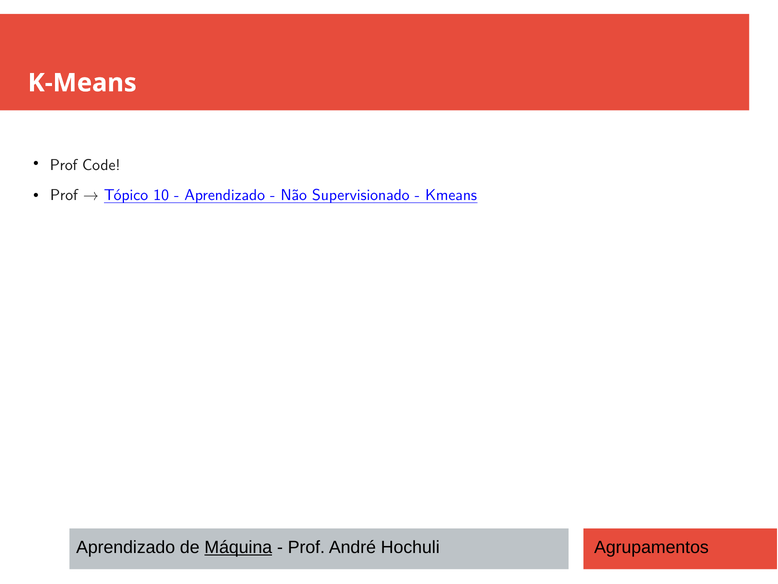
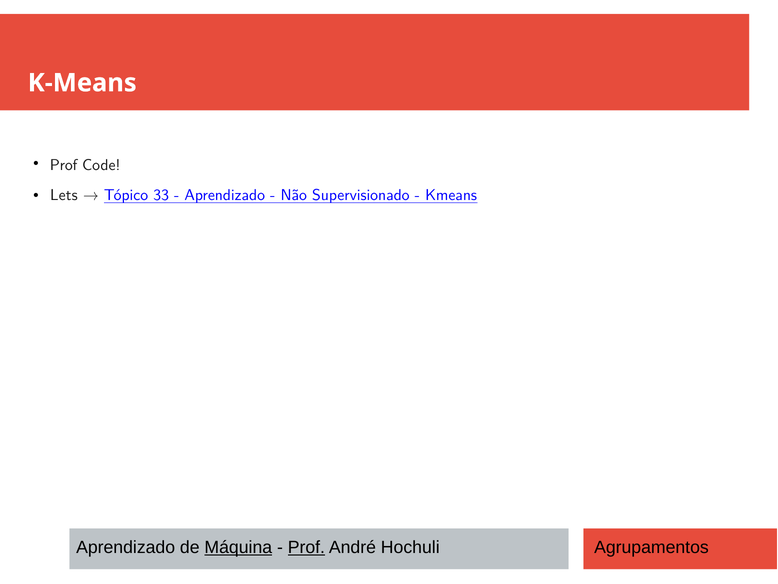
Prof at (64, 195): Prof -> Lets
10: 10 -> 33
Prof at (306, 547) underline: none -> present
